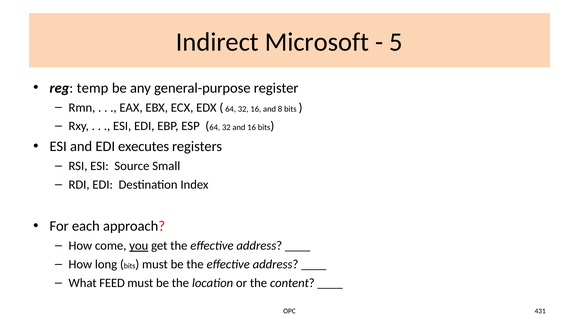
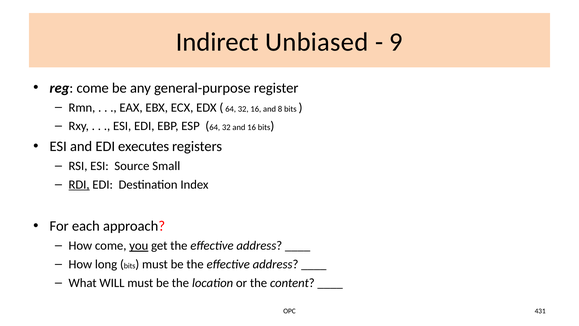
Microsoft: Microsoft -> Unbiased
5: 5 -> 9
reg temp: temp -> come
RDI underline: none -> present
FEED: FEED -> WILL
